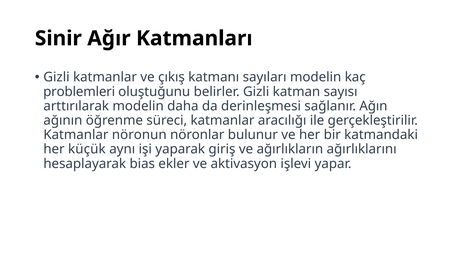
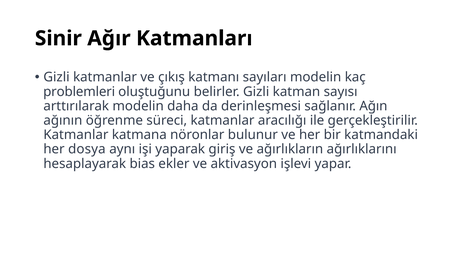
nöronun: nöronun -> katmana
küçük: küçük -> dosya
